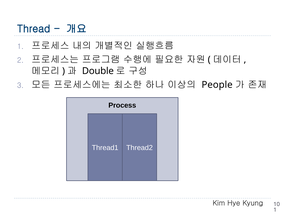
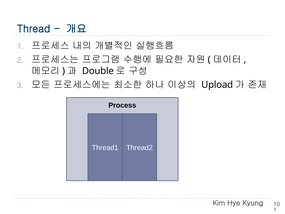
People: People -> Upload
